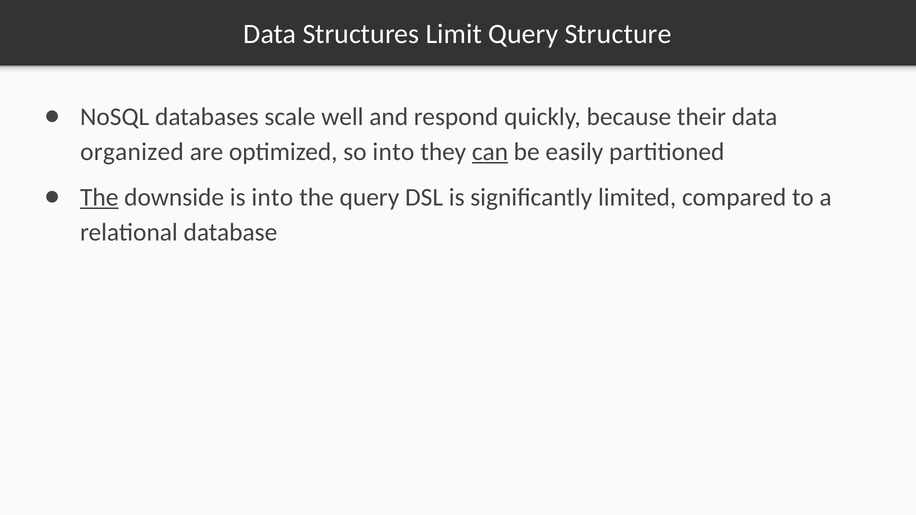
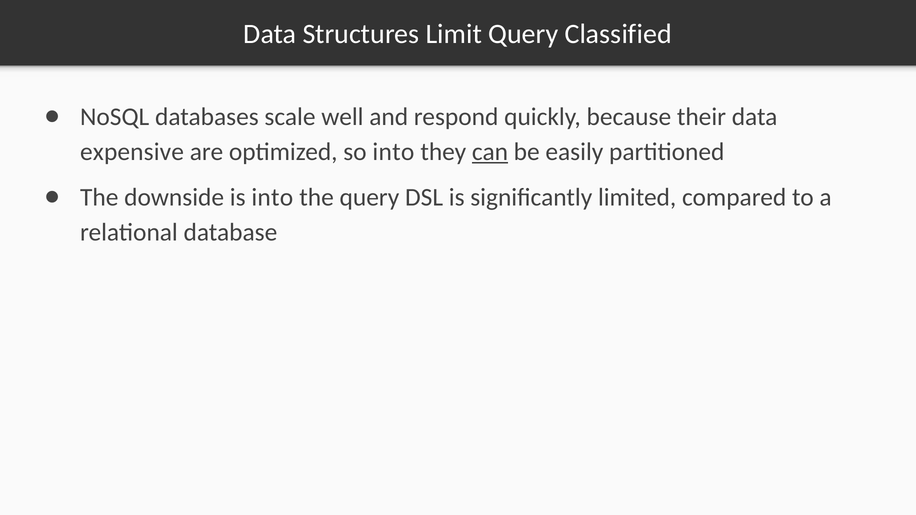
Structure: Structure -> Classified
organized: organized -> expensive
The at (99, 197) underline: present -> none
